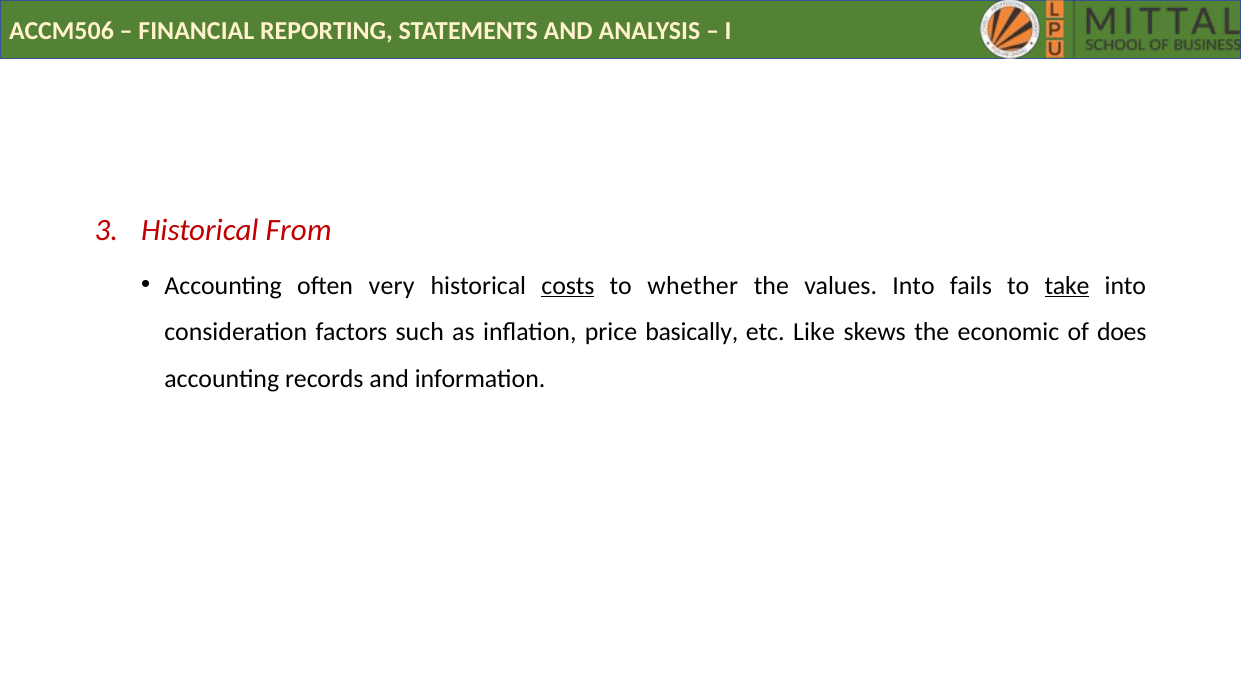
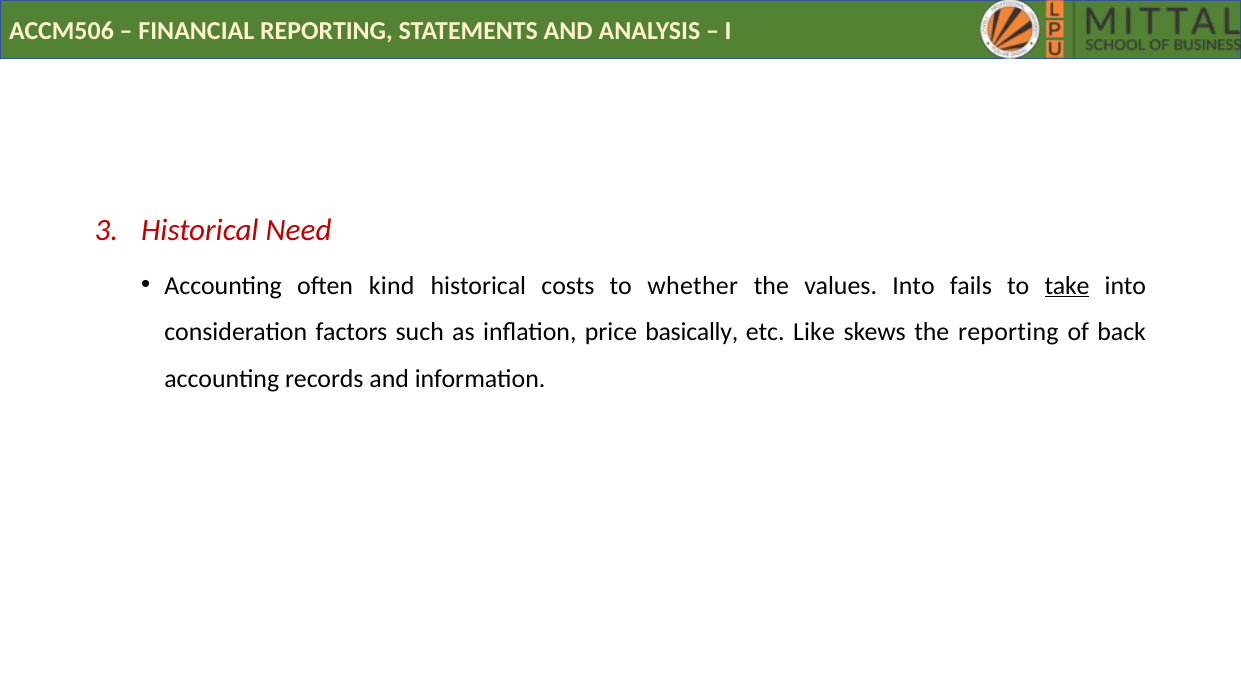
From: From -> Need
very: very -> kind
costs underline: present -> none
the economic: economic -> reporting
does: does -> back
